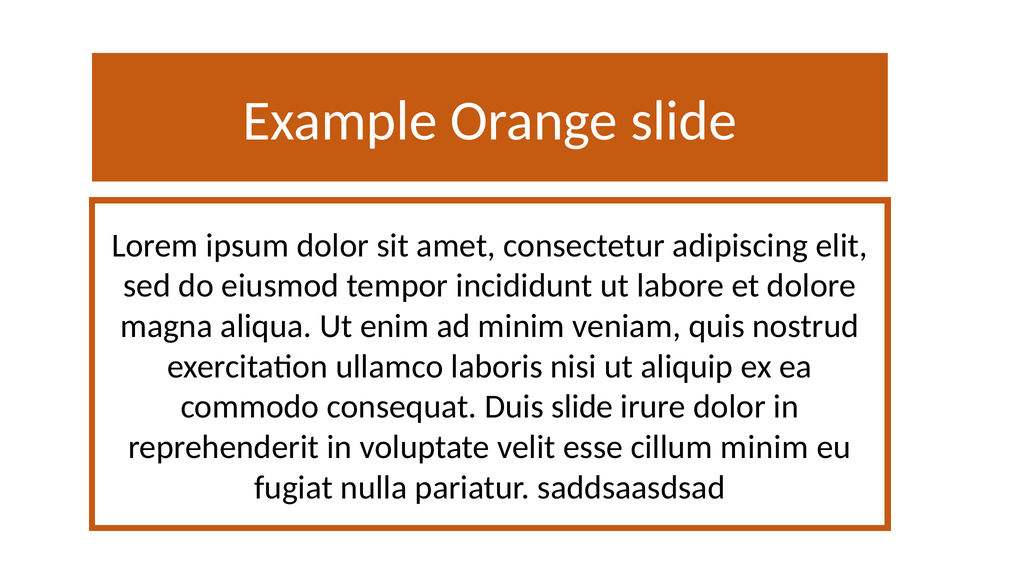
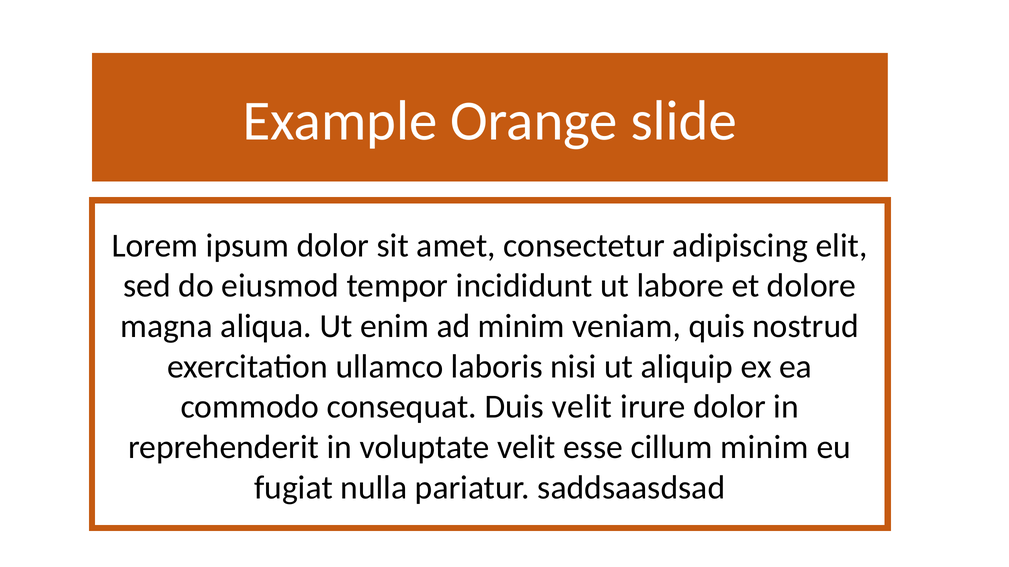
Duis slide: slide -> velit
